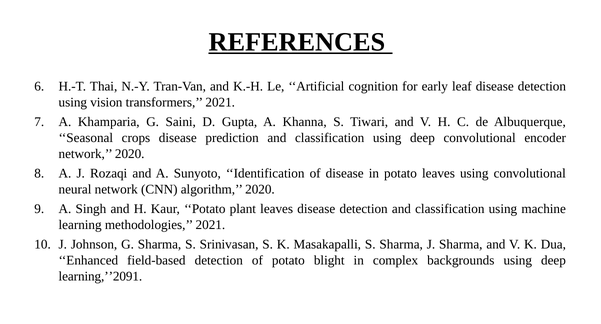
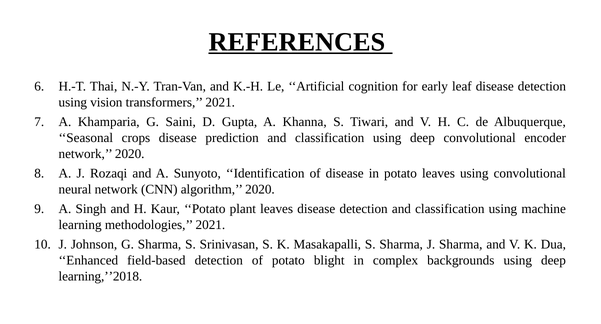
learning,’’2091: learning,’’2091 -> learning,’’2018
